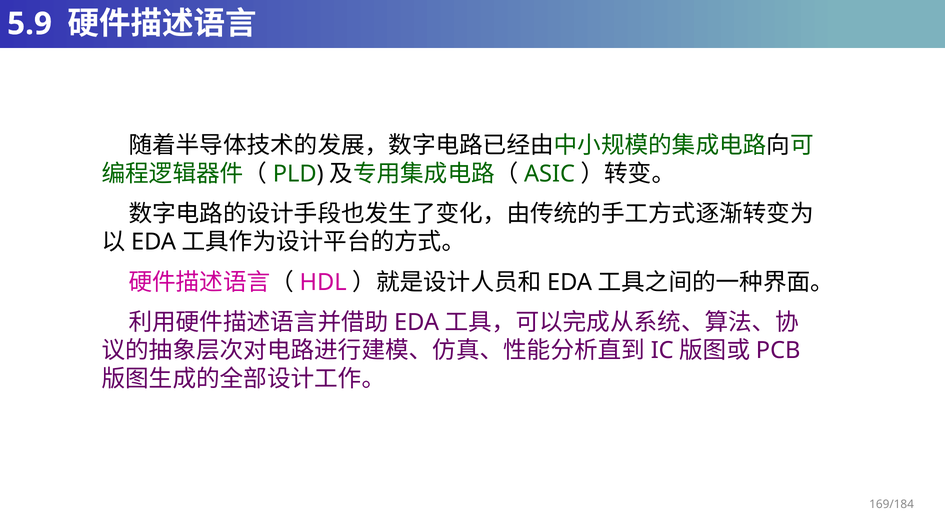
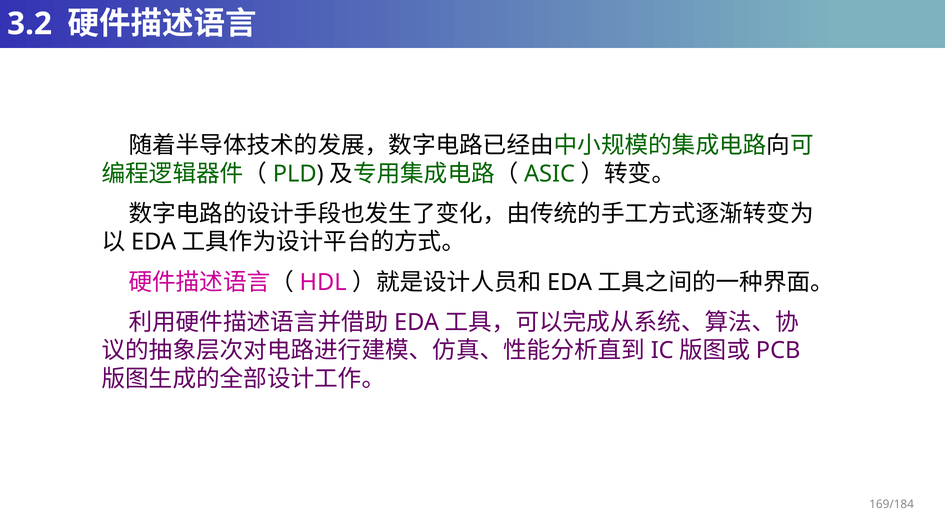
5.9: 5.9 -> 3.2
